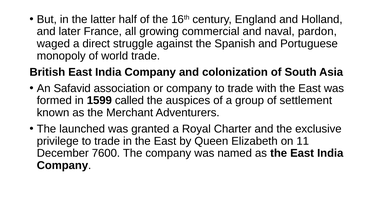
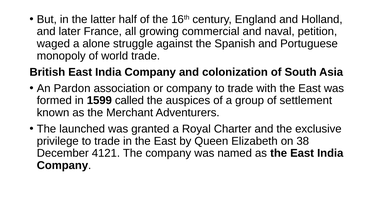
pardon: pardon -> petition
direct: direct -> alone
Safavid: Safavid -> Pardon
11: 11 -> 38
7600: 7600 -> 4121
